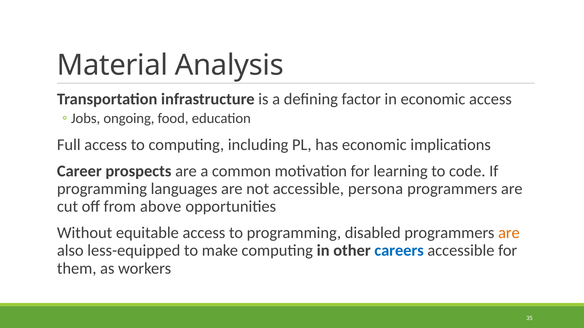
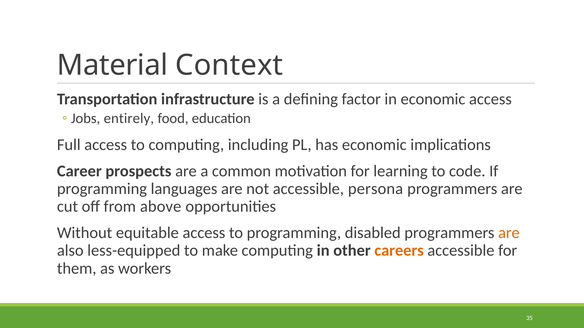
Analysis: Analysis -> Context
ongoing: ongoing -> entirely
careers colour: blue -> orange
